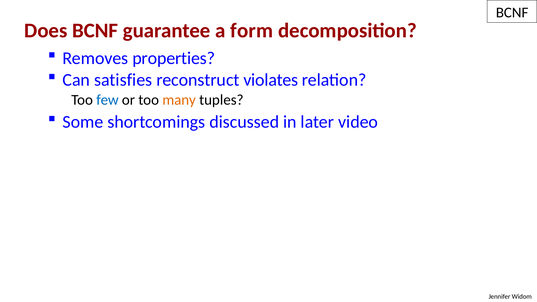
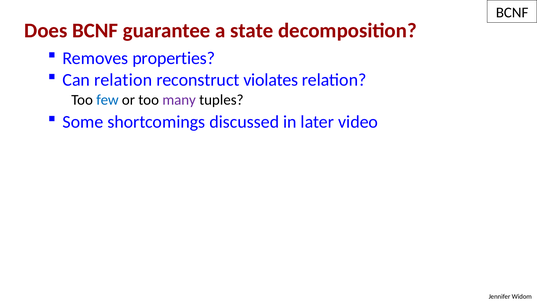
form: form -> state
Can satisfies: satisfies -> relation
many colour: orange -> purple
